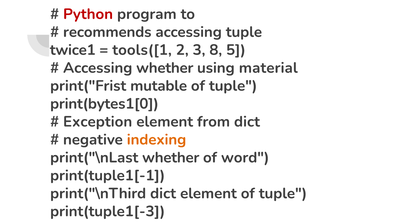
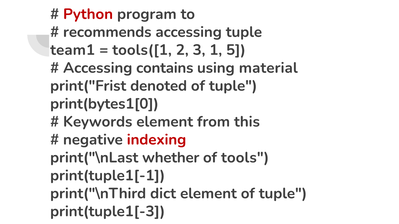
twice1: twice1 -> team1
8: 8 -> 1
Accessing whether: whether -> contains
mutable: mutable -> denoted
Exception: Exception -> Keywords
from dict: dict -> this
indexing colour: orange -> red
word: word -> tools
